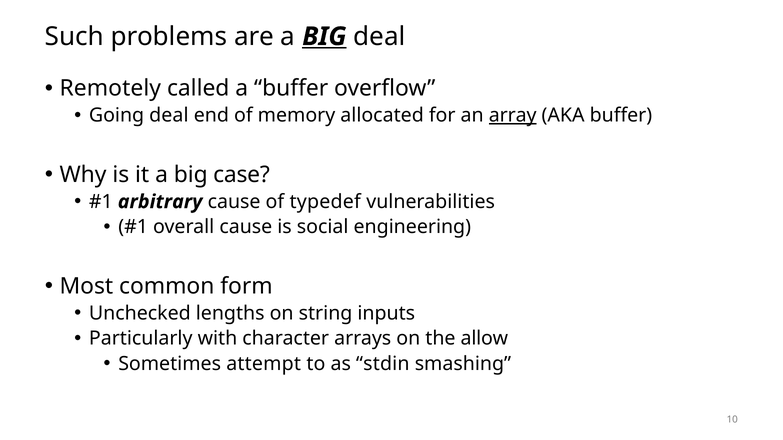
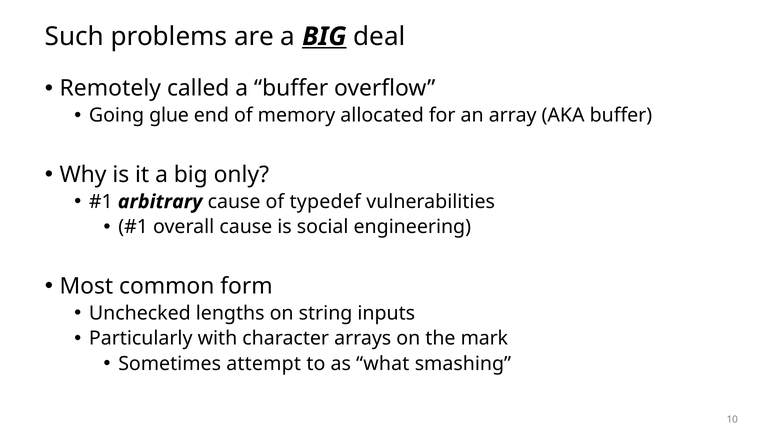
Going deal: deal -> glue
array underline: present -> none
case: case -> only
allow: allow -> mark
stdin: stdin -> what
